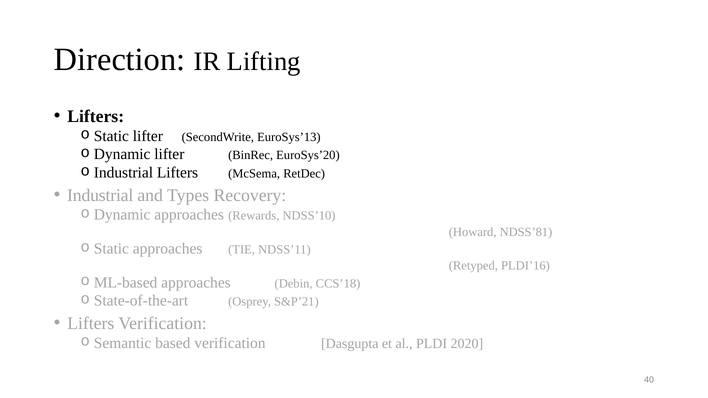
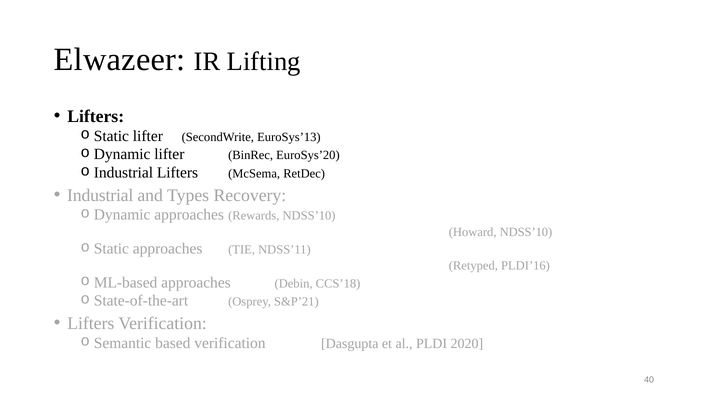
Direction: Direction -> Elwazeer
Howard NDSS’81: NDSS’81 -> NDSS’10
